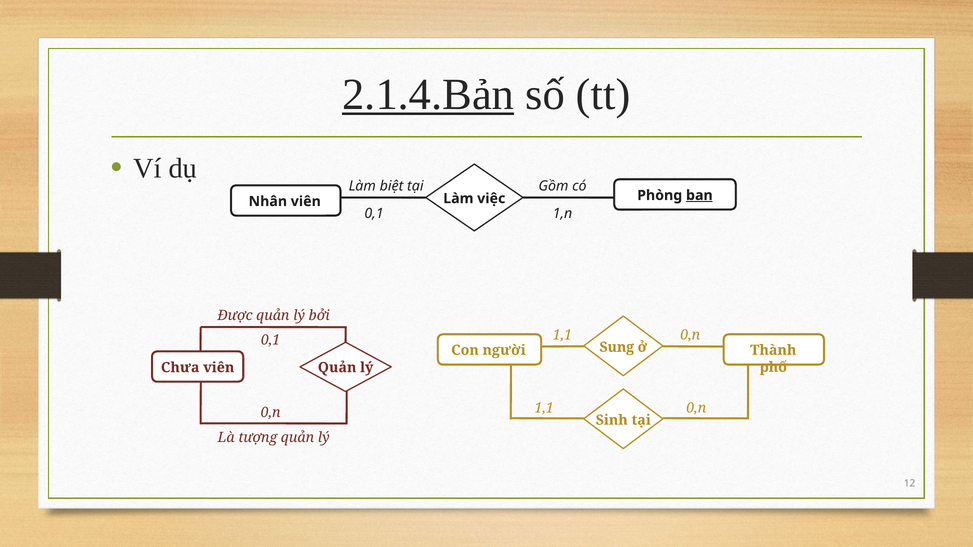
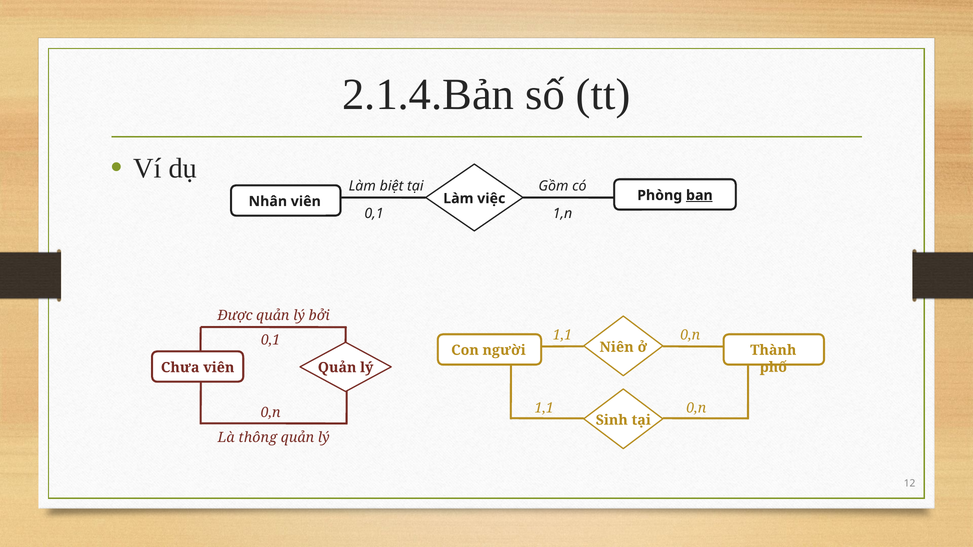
2.1.4.Bản underline: present -> none
Sung: Sung -> Niên
tượng: tượng -> thông
